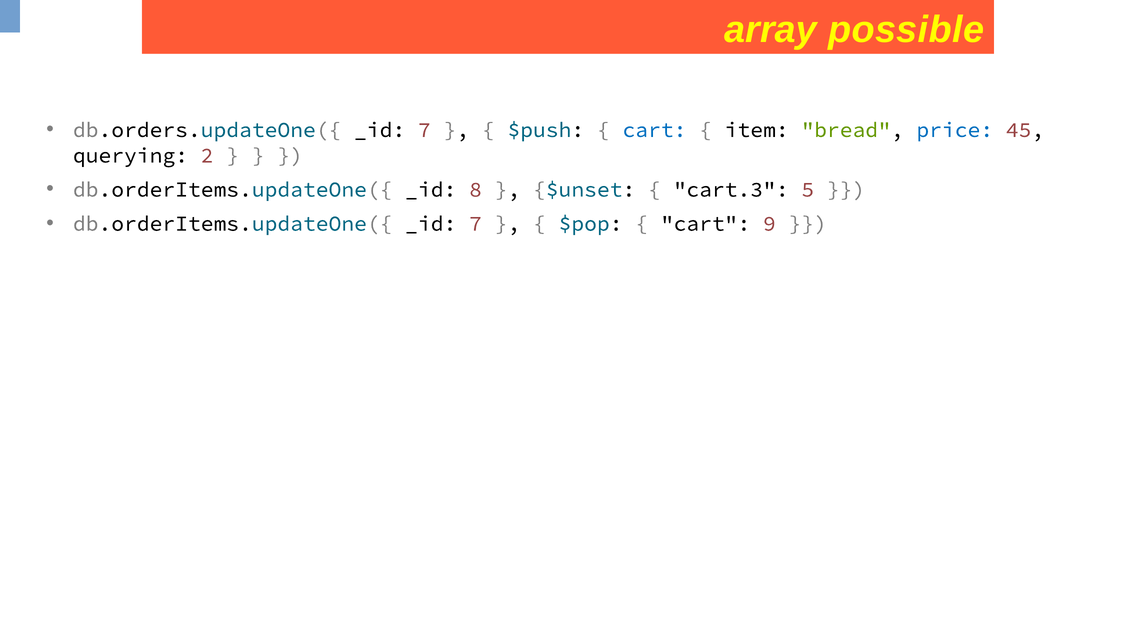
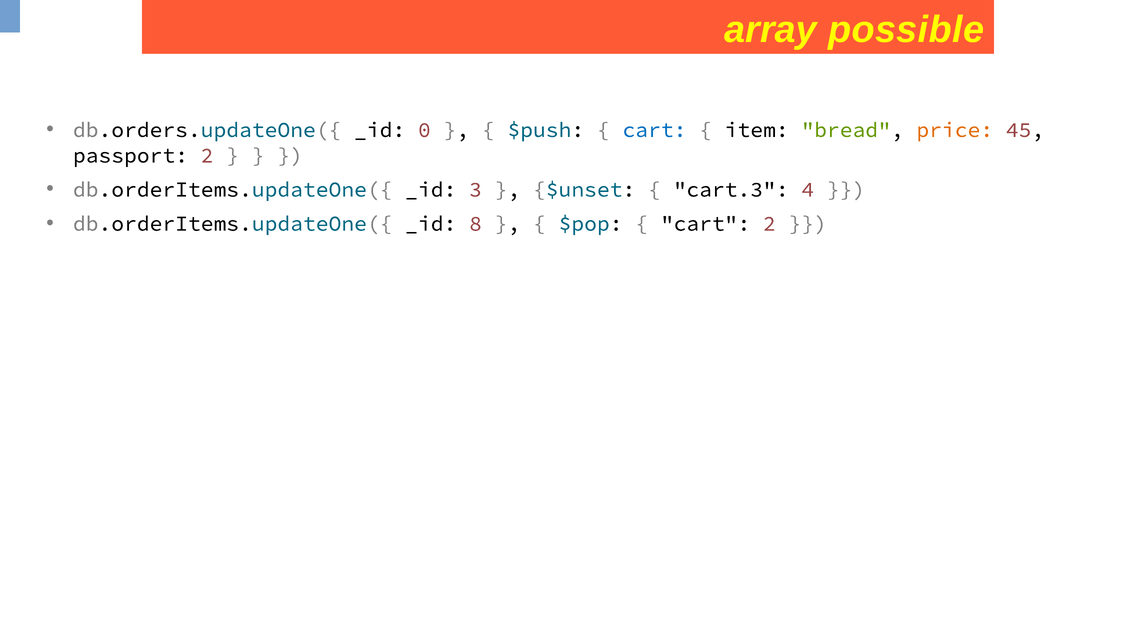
db.orders.updateOne({ _id 7: 7 -> 0
price colour: blue -> orange
querying: querying -> passport
8: 8 -> 3
5: 5 -> 4
db.orderItems.updateOne({ _id 7: 7 -> 8
cart 9: 9 -> 2
